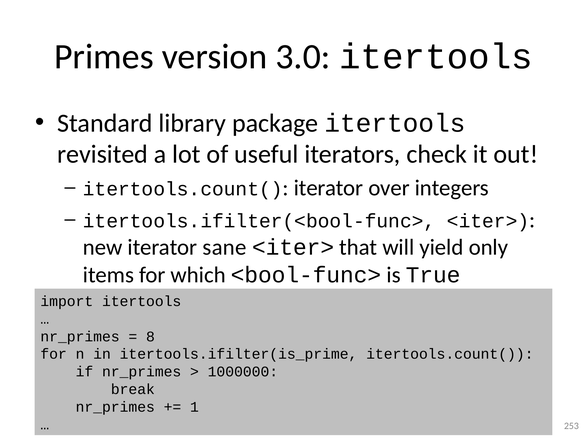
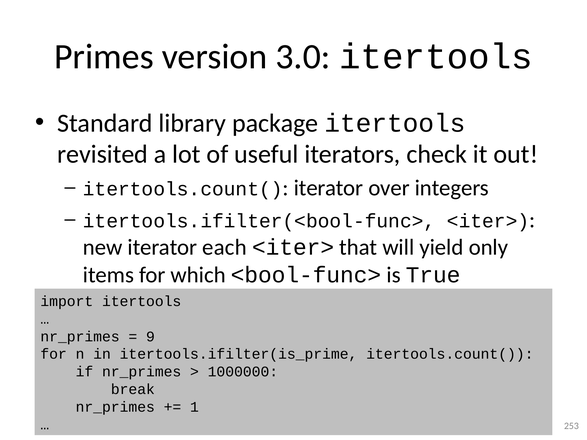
sane: sane -> each
8: 8 -> 9
